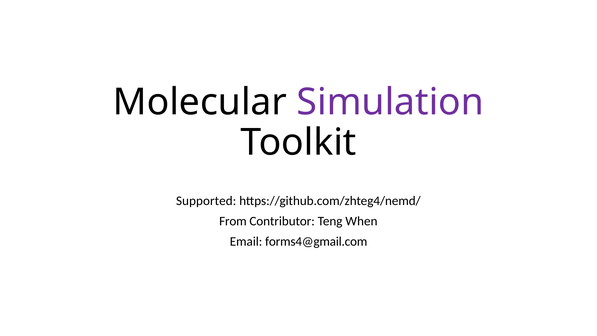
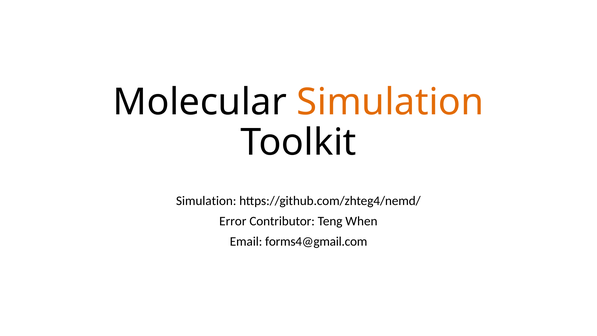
Simulation at (390, 102) colour: purple -> orange
Supported at (206, 201): Supported -> Simulation
From: From -> Error
